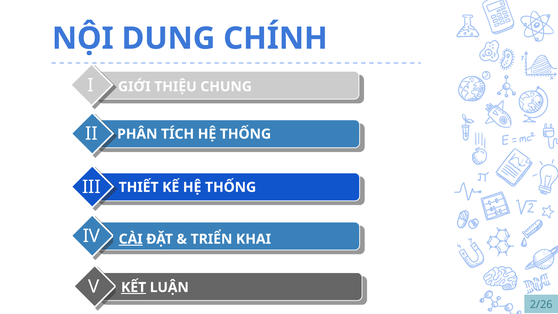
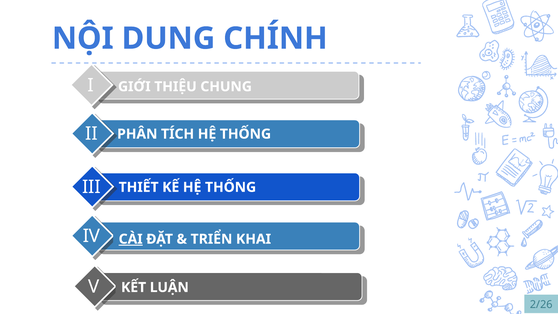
KẾT underline: present -> none
